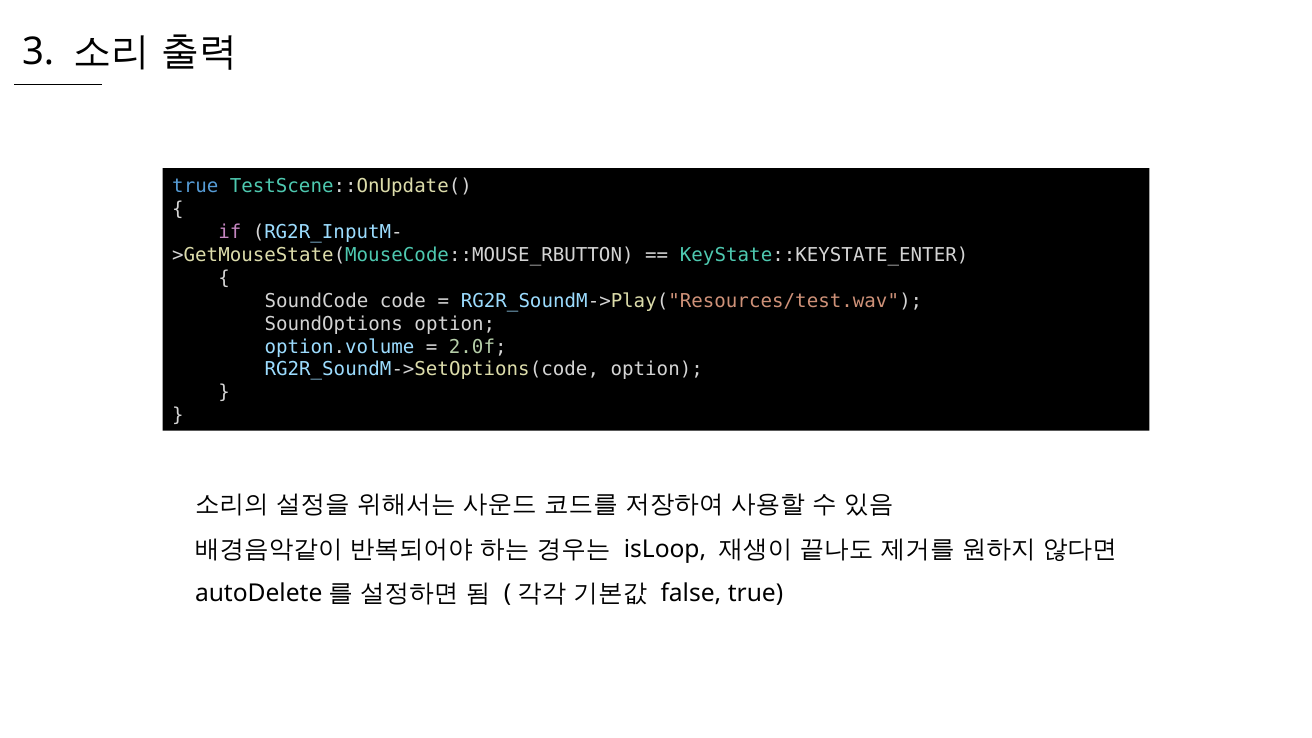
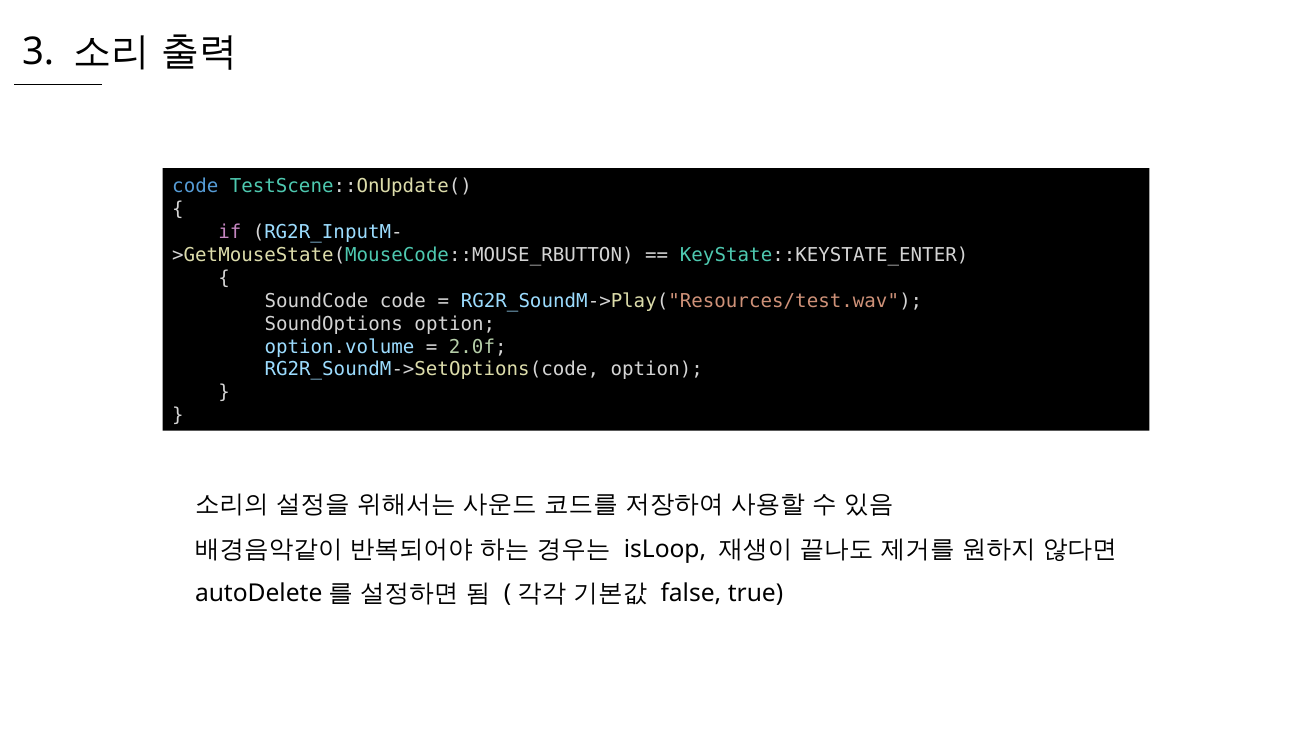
true at (195, 186): true -> code
